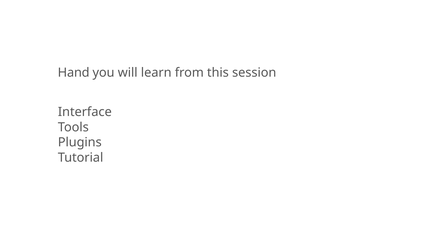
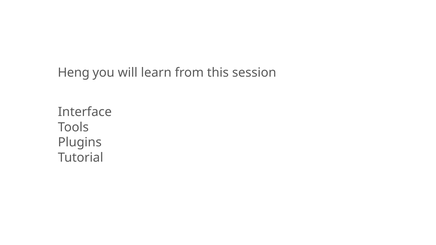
Hand: Hand -> Heng
